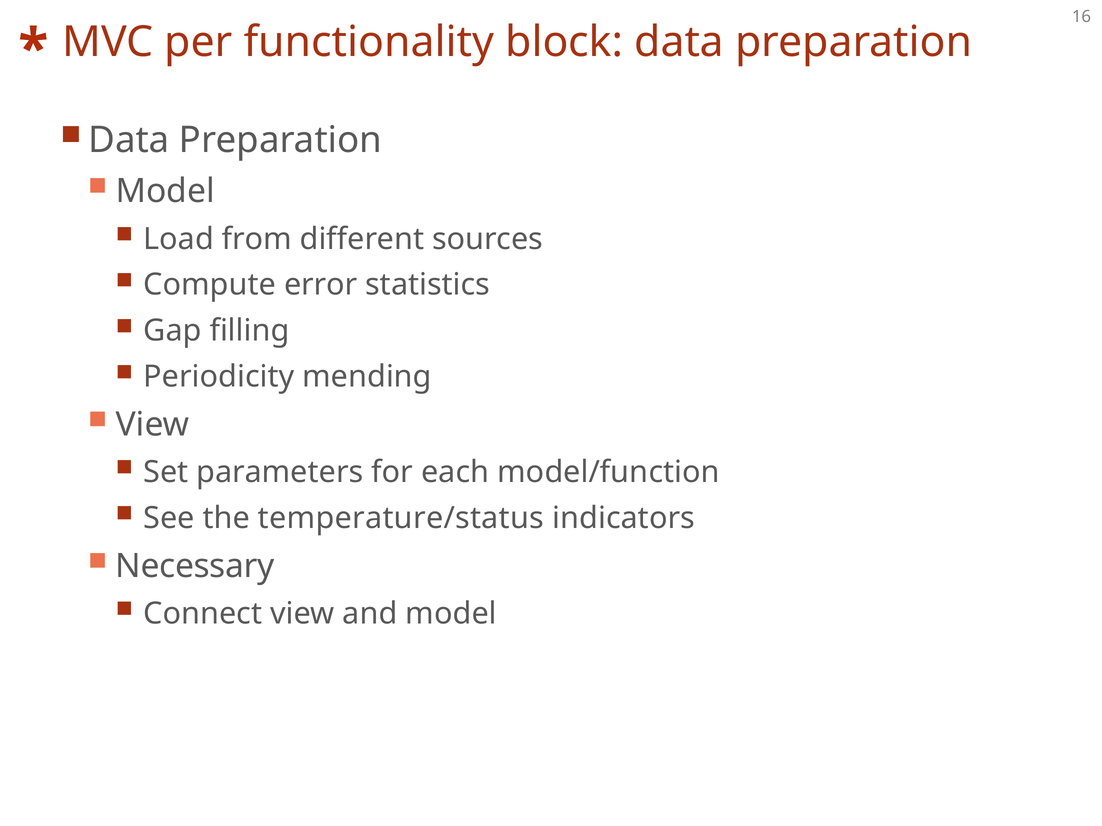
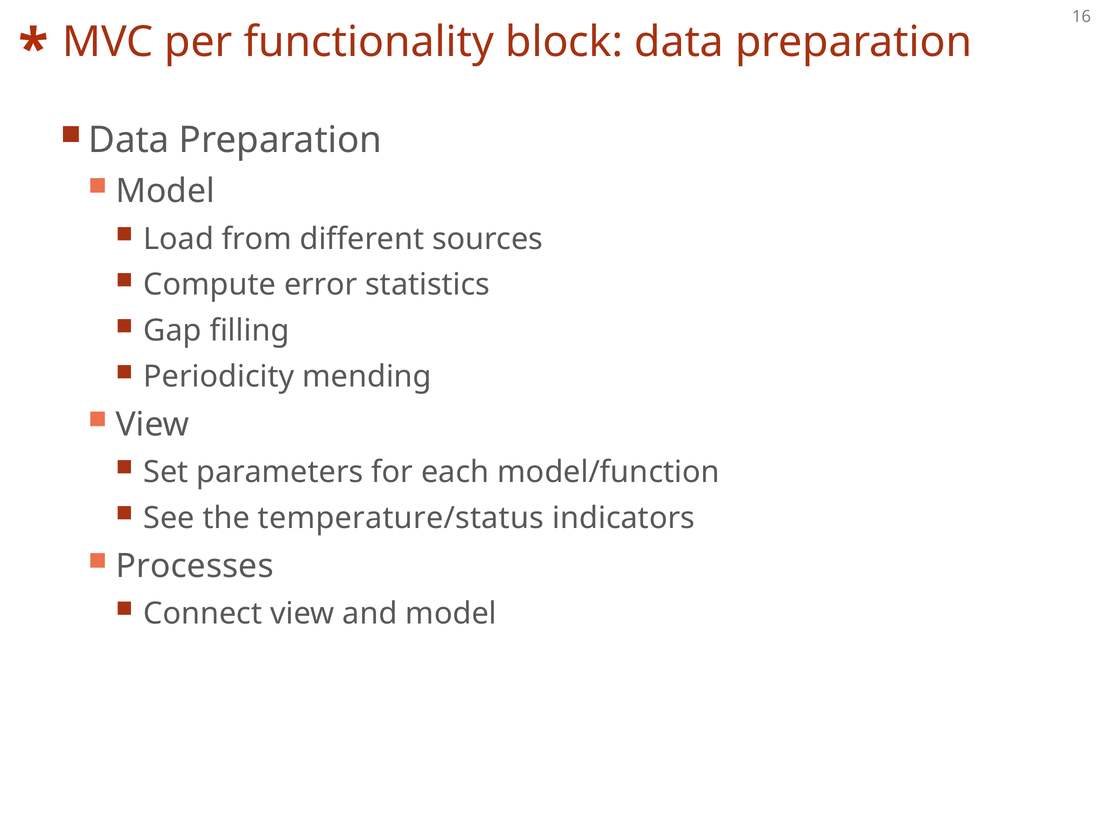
Necessary: Necessary -> Processes
